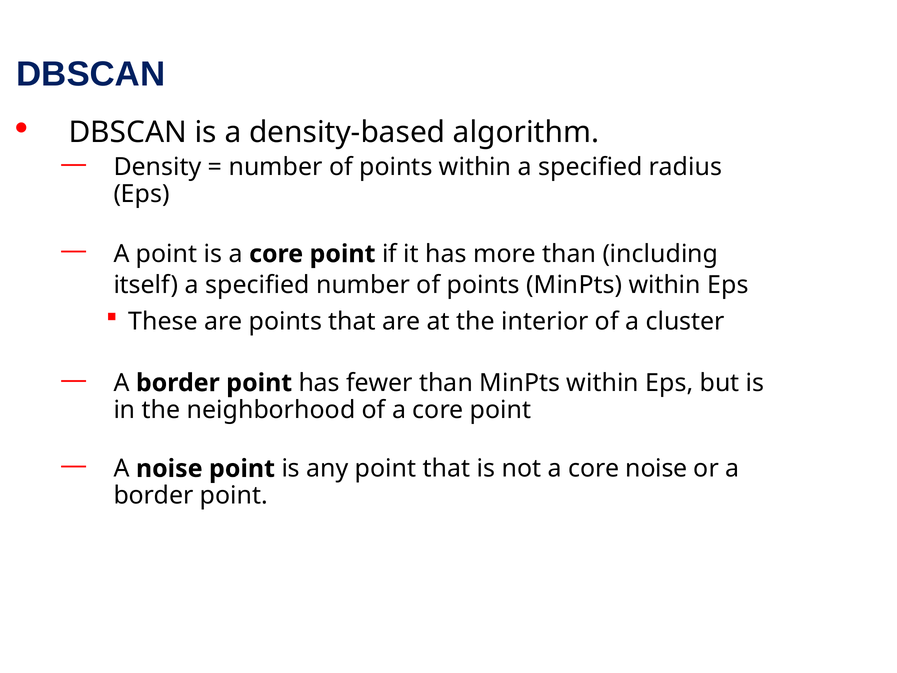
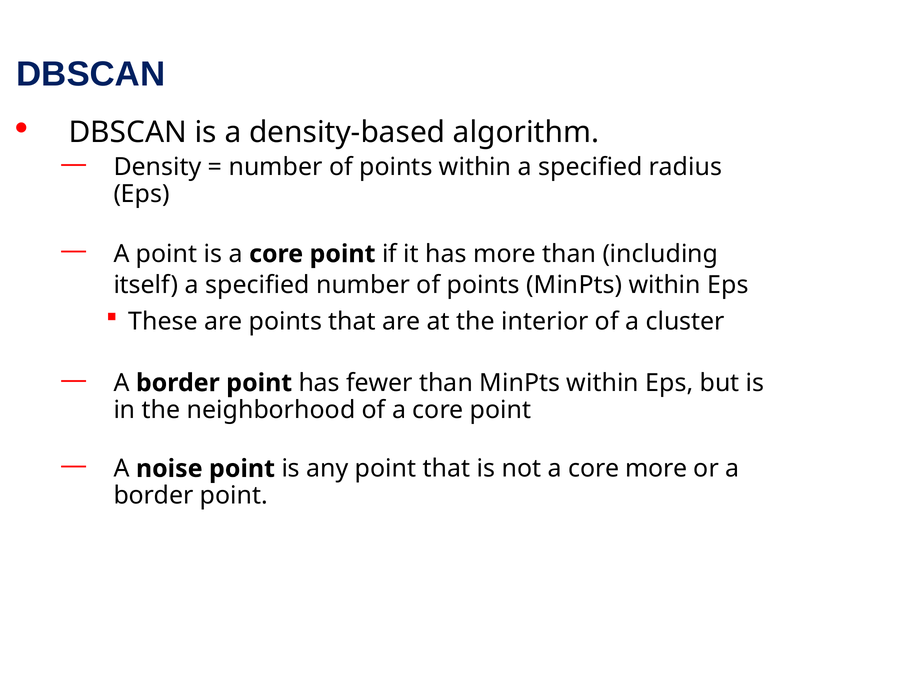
core noise: noise -> more
